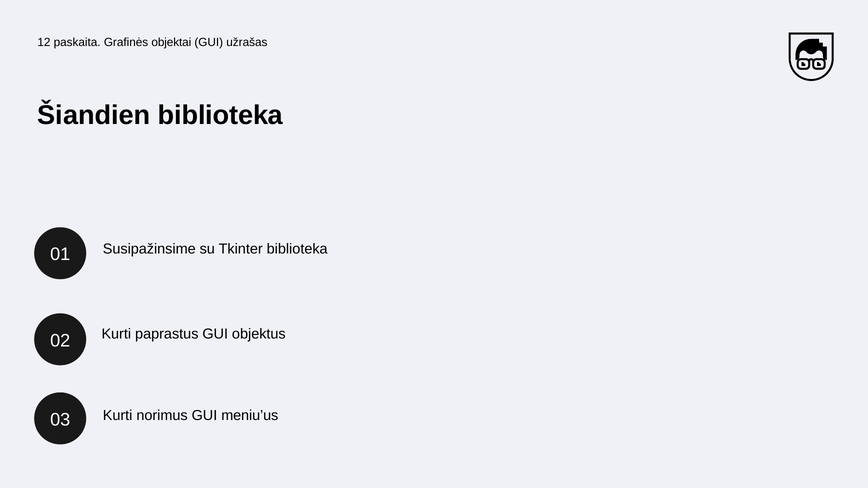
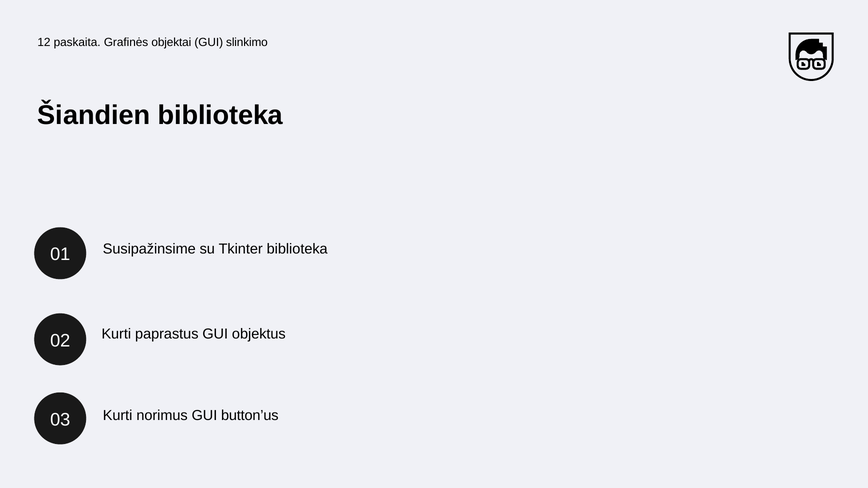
užrašas: užrašas -> slinkimo
meniu’us: meniu’us -> button’us
